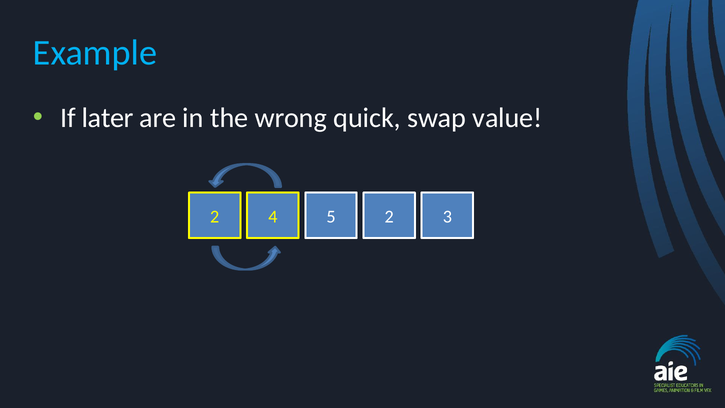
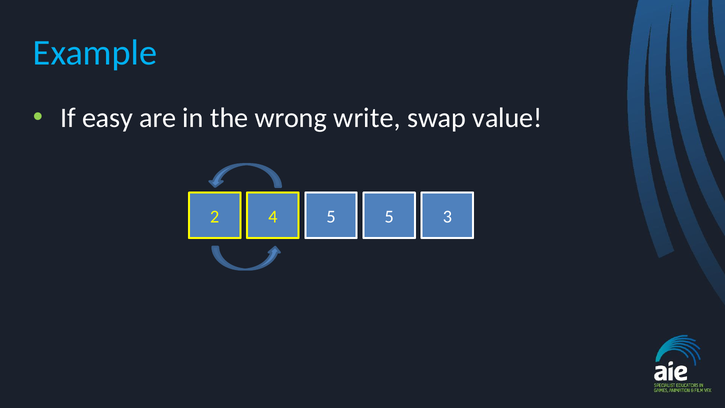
later: later -> easy
quick: quick -> write
5 2: 2 -> 5
